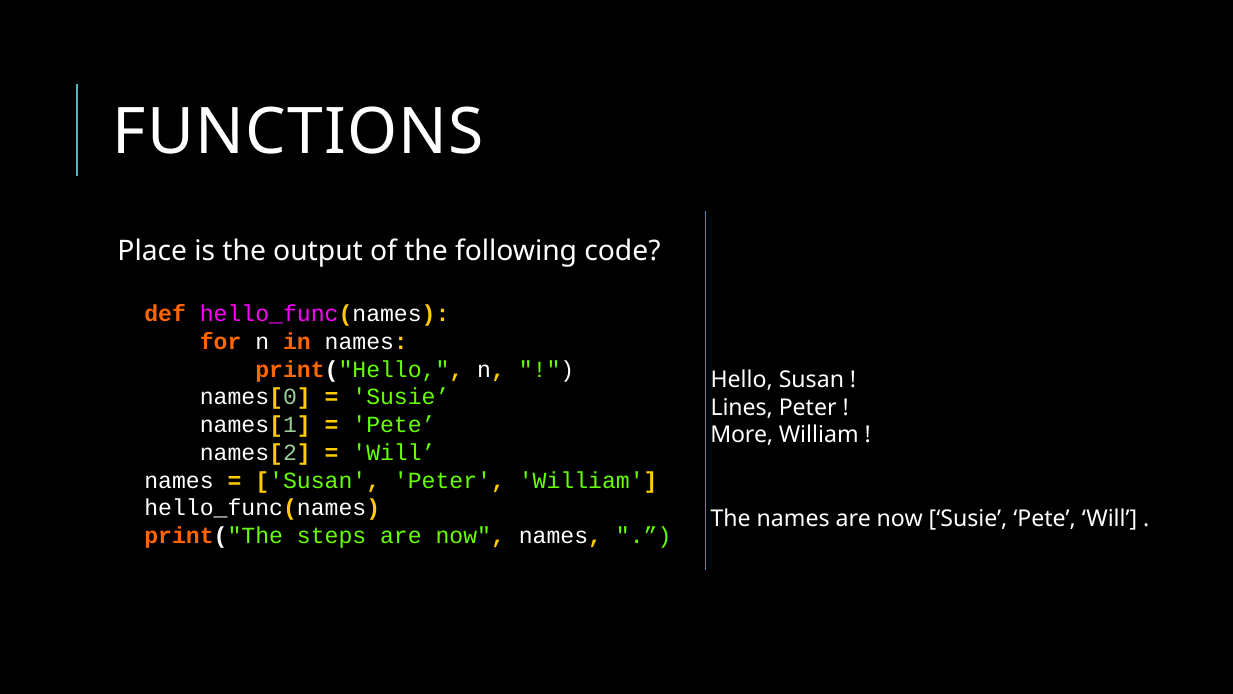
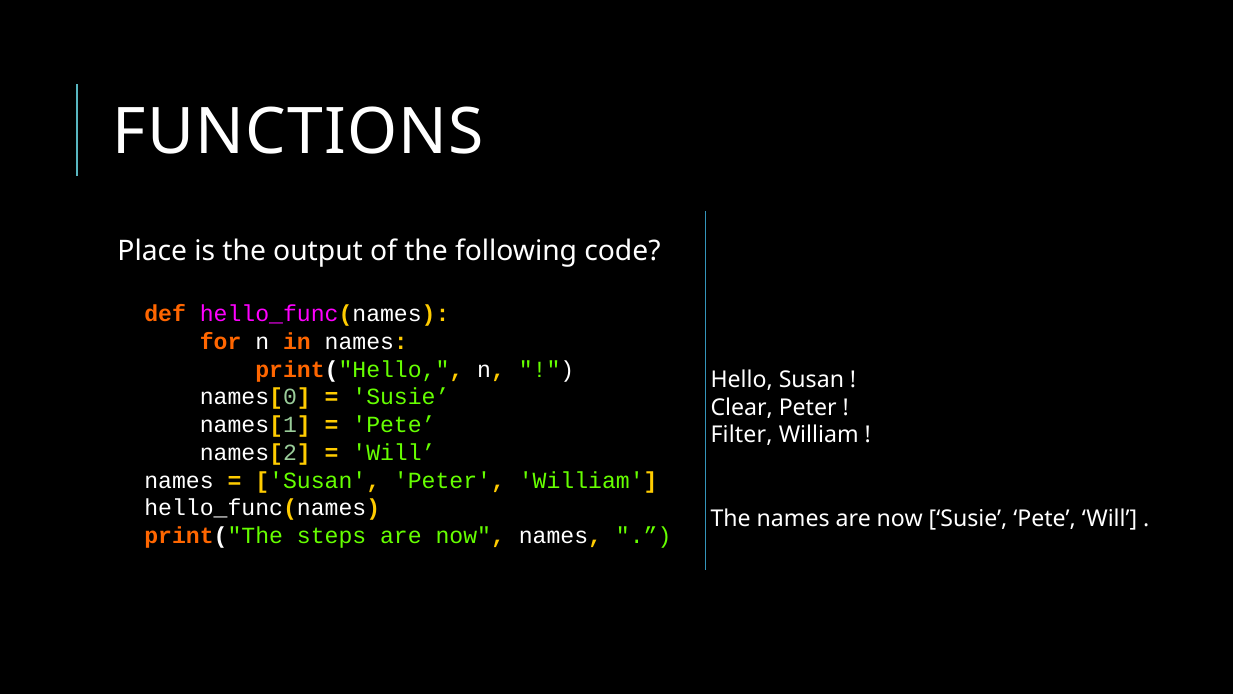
Lines: Lines -> Clear
More: More -> Filter
